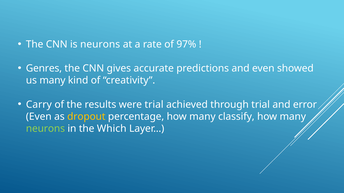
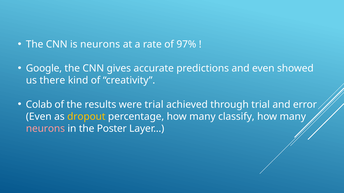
Genres: Genres -> Google
us many: many -> there
Carry: Carry -> Colab
neurons at (45, 129) colour: light green -> pink
Which: Which -> Poster
